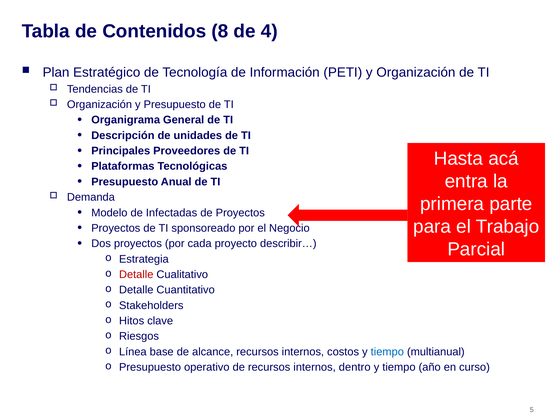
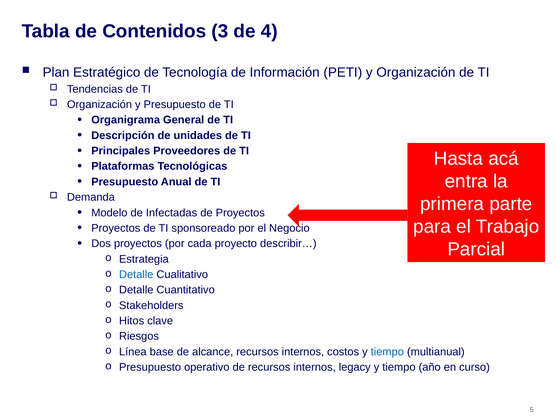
8: 8 -> 3
Detalle at (136, 275) colour: red -> blue
dentro: dentro -> legacy
